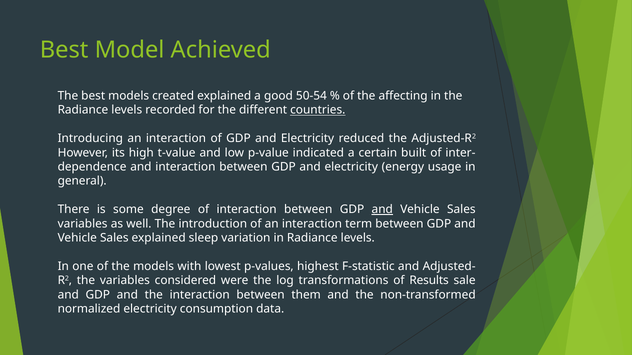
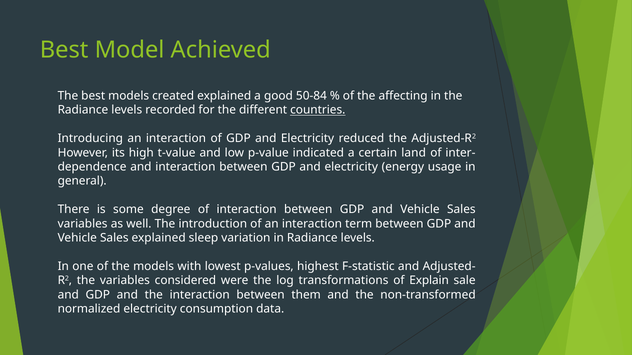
50-54: 50-54 -> 50-84
built: built -> land
and at (382, 210) underline: present -> none
Results: Results -> Explain
